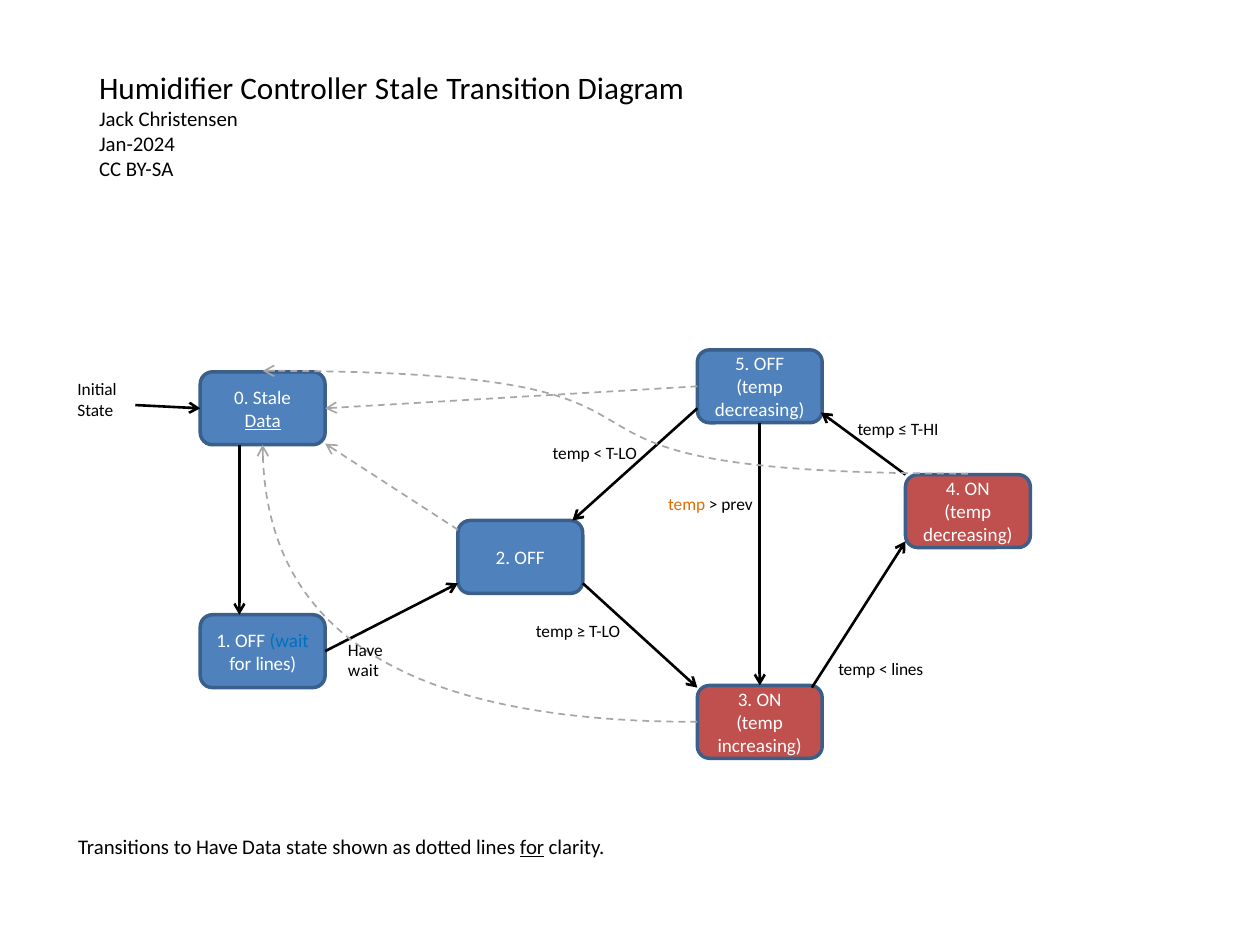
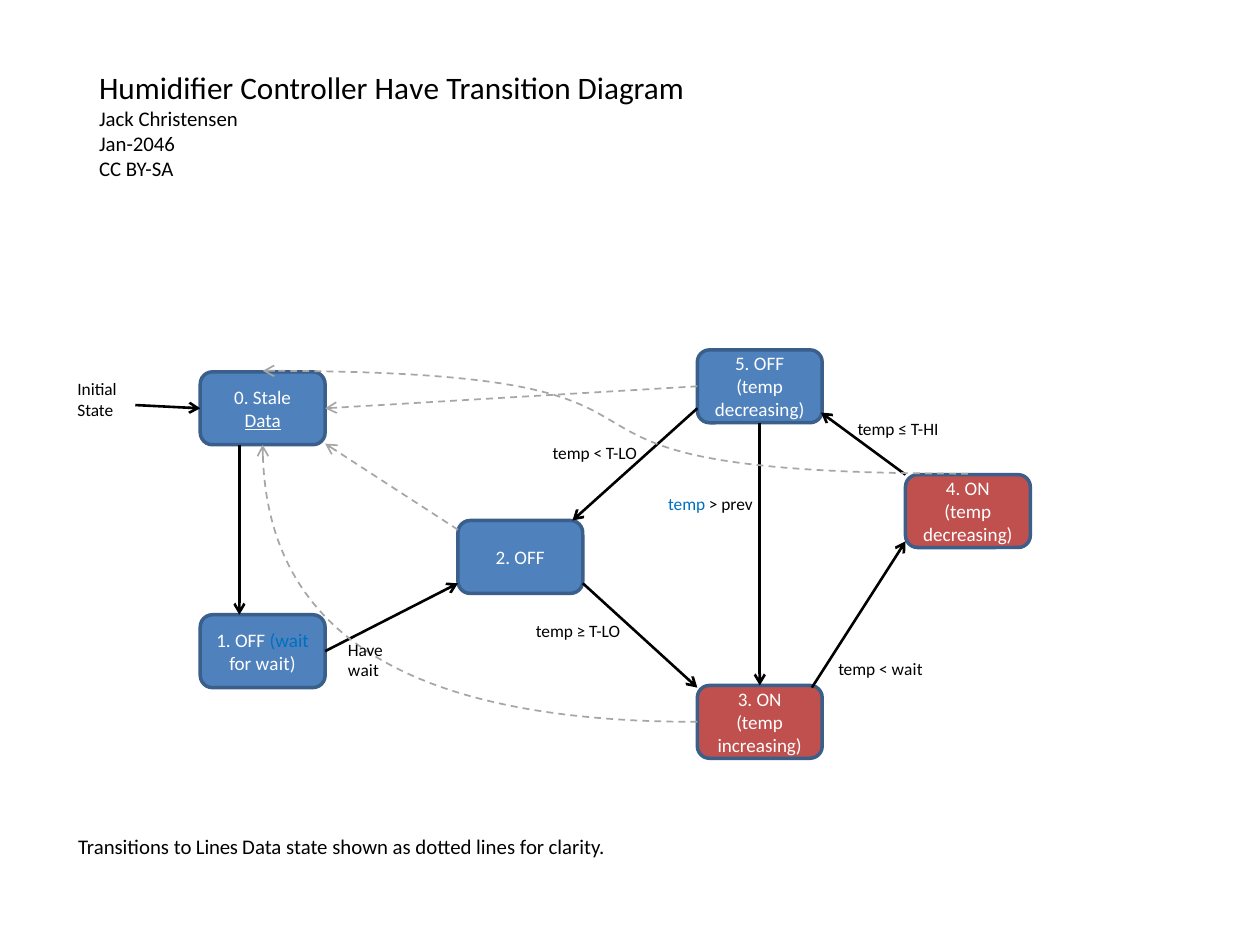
Controller Stale: Stale -> Have
Jan-2024: Jan-2024 -> Jan-2046
temp at (687, 504) colour: orange -> blue
for lines: lines -> wait
lines at (907, 670): lines -> wait
to Have: Have -> Lines
for at (532, 847) underline: present -> none
